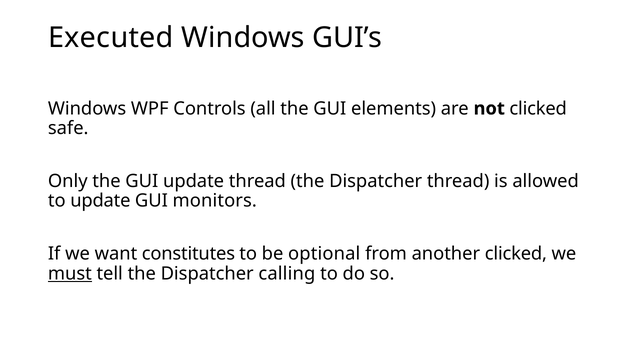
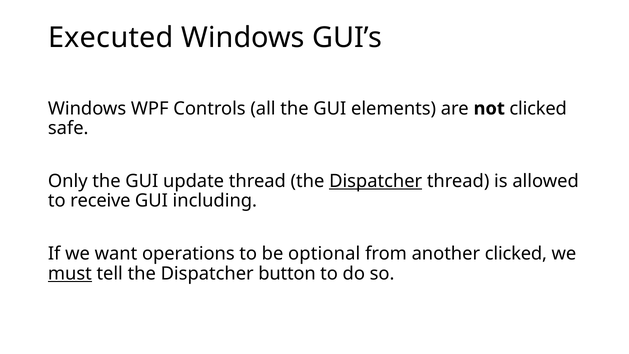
Dispatcher at (376, 181) underline: none -> present
to update: update -> receive
monitors: monitors -> including
constitutes: constitutes -> operations
calling: calling -> button
